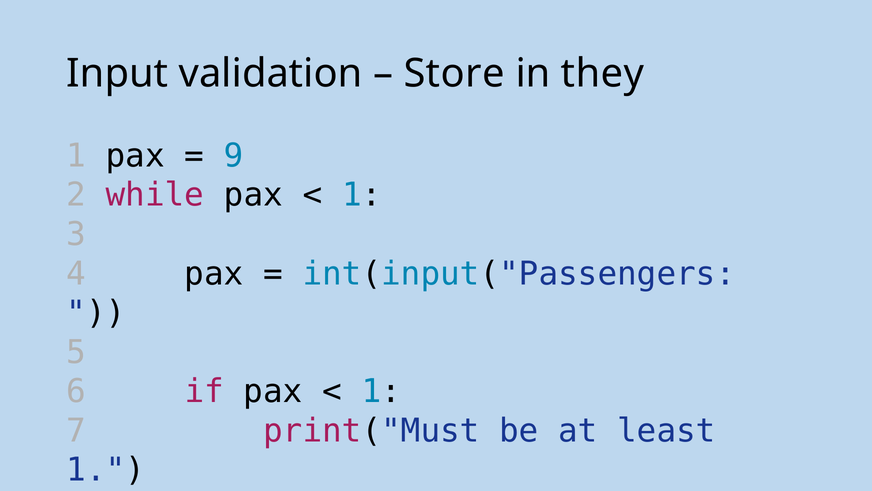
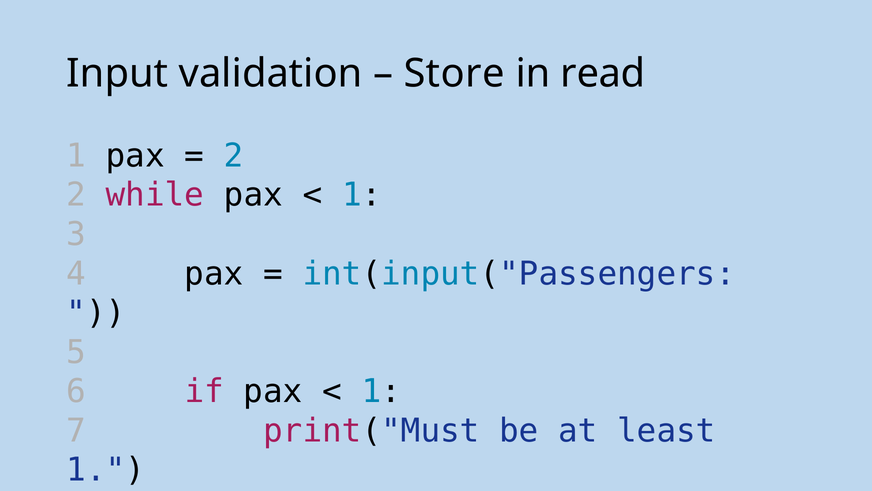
they: they -> read
9 at (234, 156): 9 -> 2
